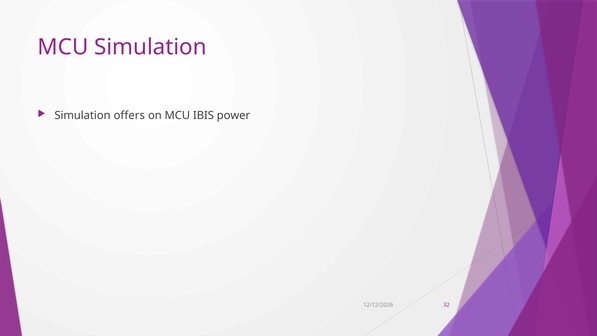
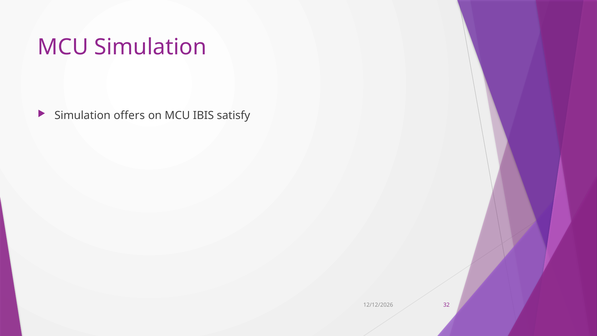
power: power -> satisfy
